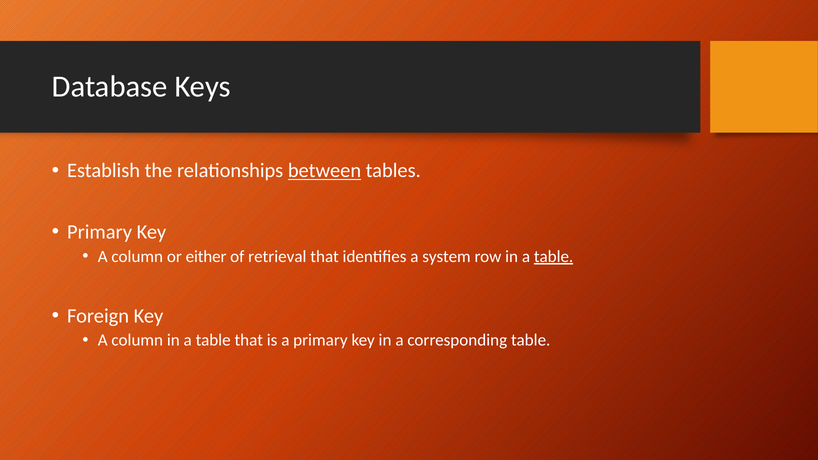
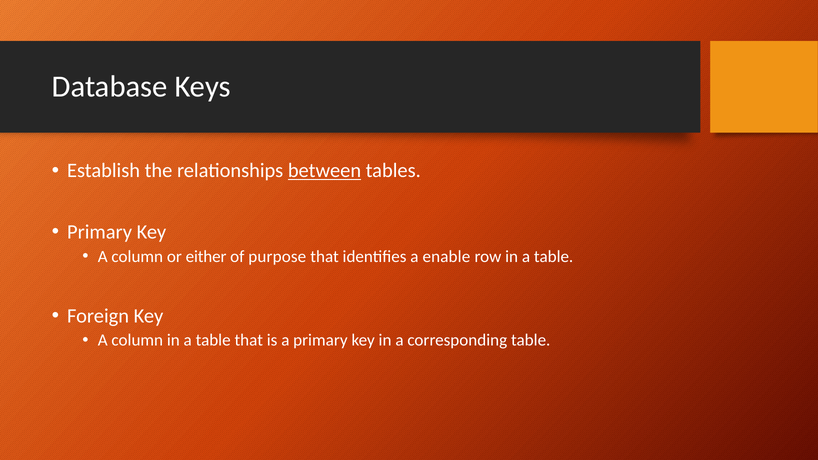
retrieval: retrieval -> purpose
system: system -> enable
table at (554, 256) underline: present -> none
